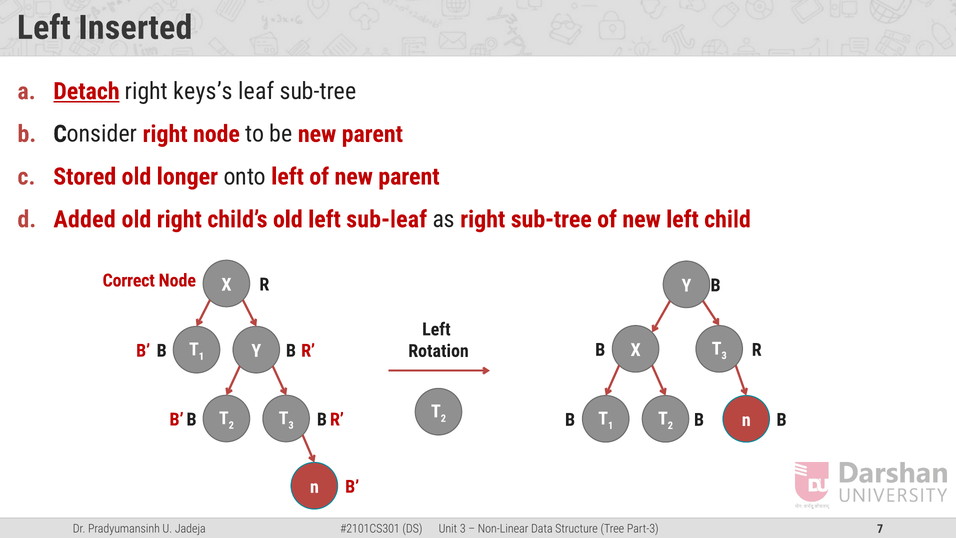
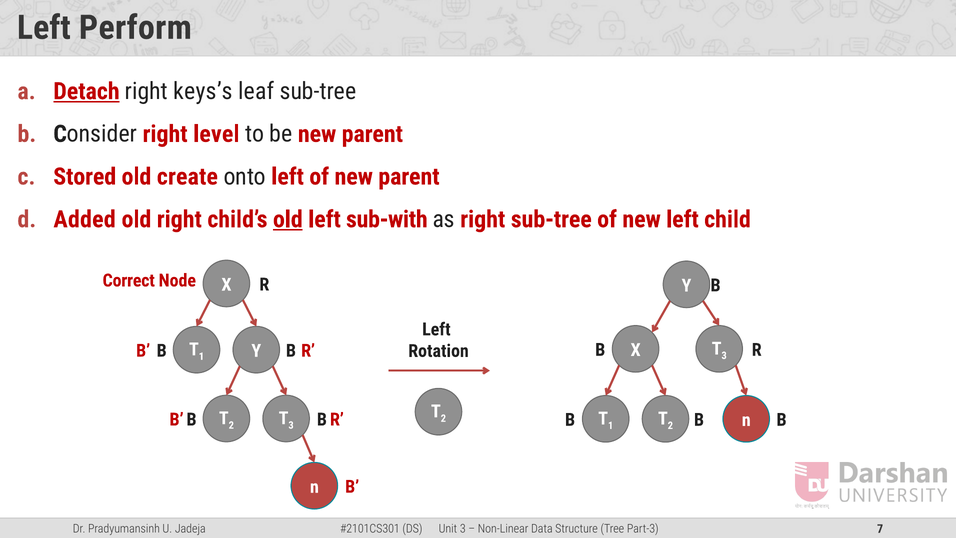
Inserted: Inserted -> Perform
right node: node -> level
longer: longer -> create
old at (288, 219) underline: none -> present
sub-leaf: sub-leaf -> sub-with
